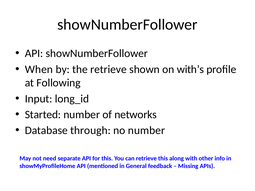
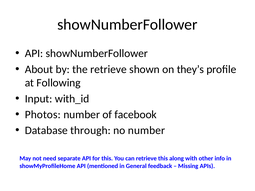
When: When -> About
with’s: with’s -> they’s
long_id: long_id -> with_id
Started: Started -> Photos
networks: networks -> facebook
